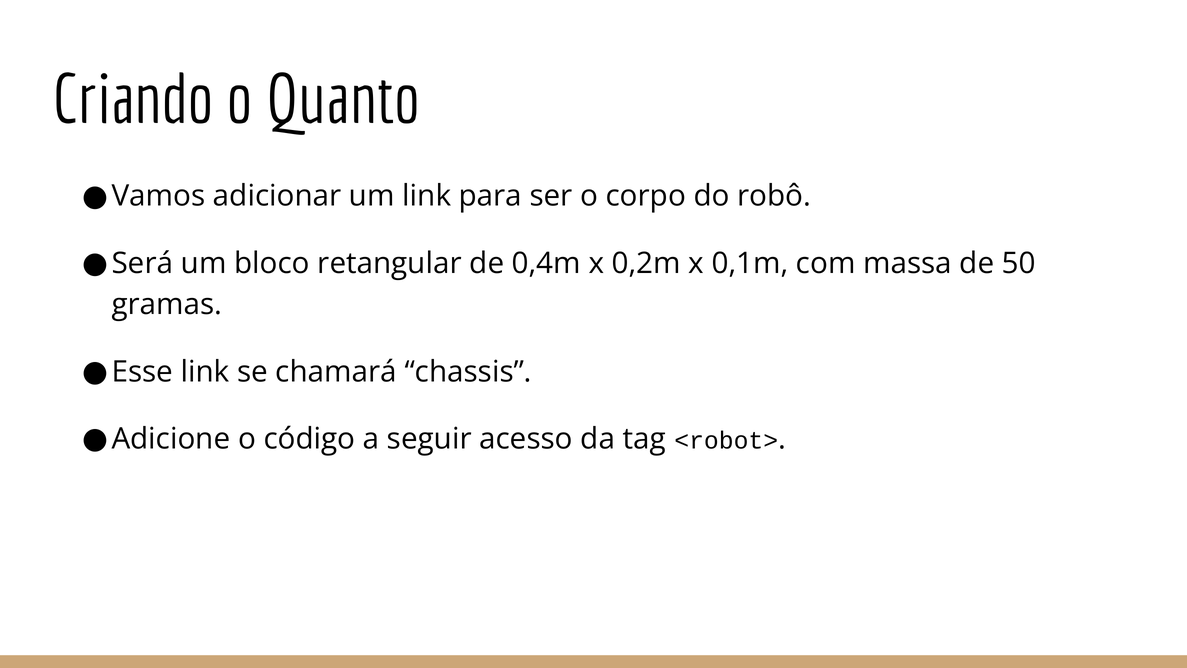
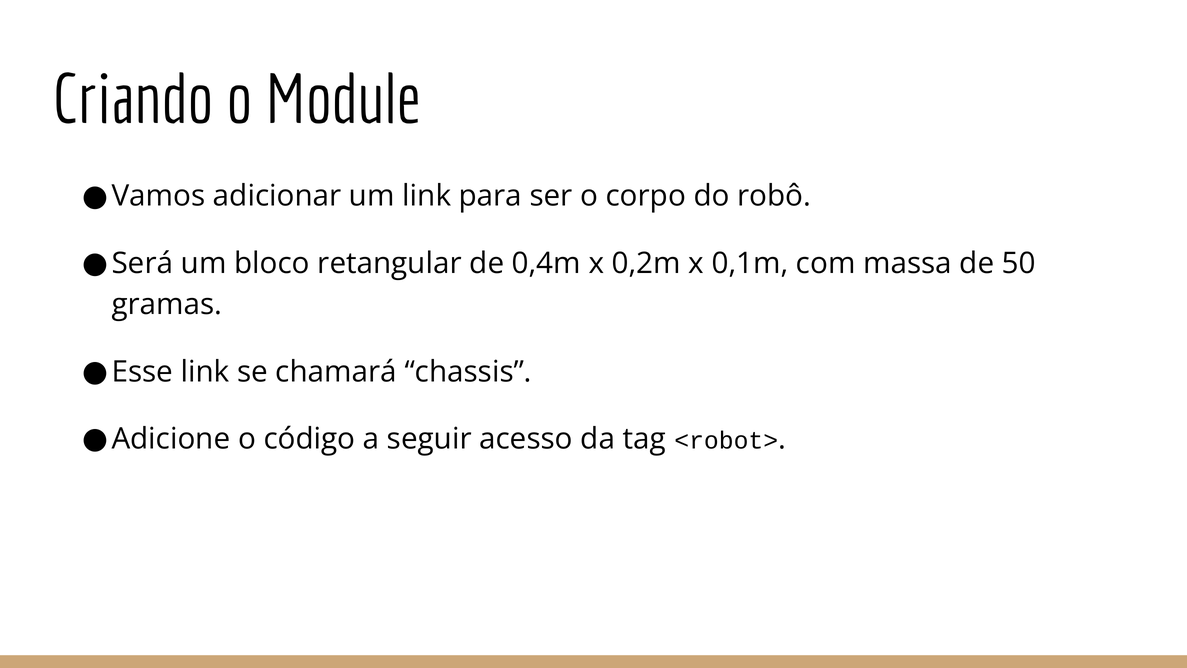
Quanto: Quanto -> Module
